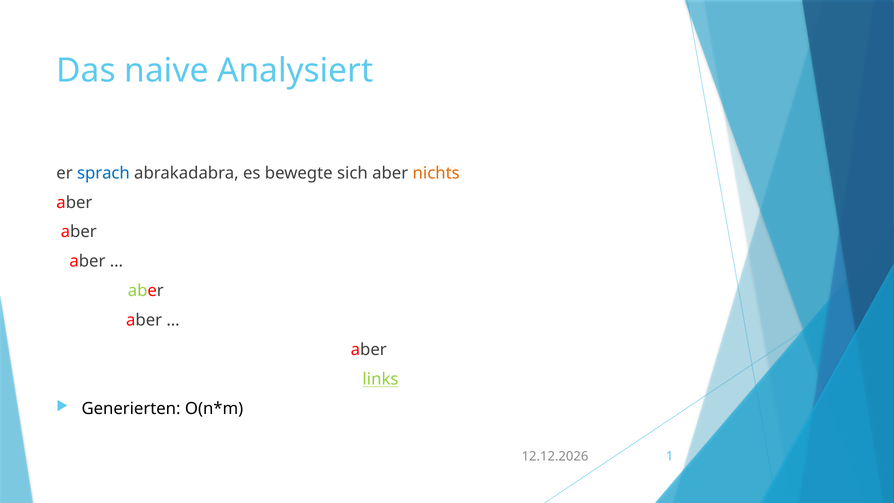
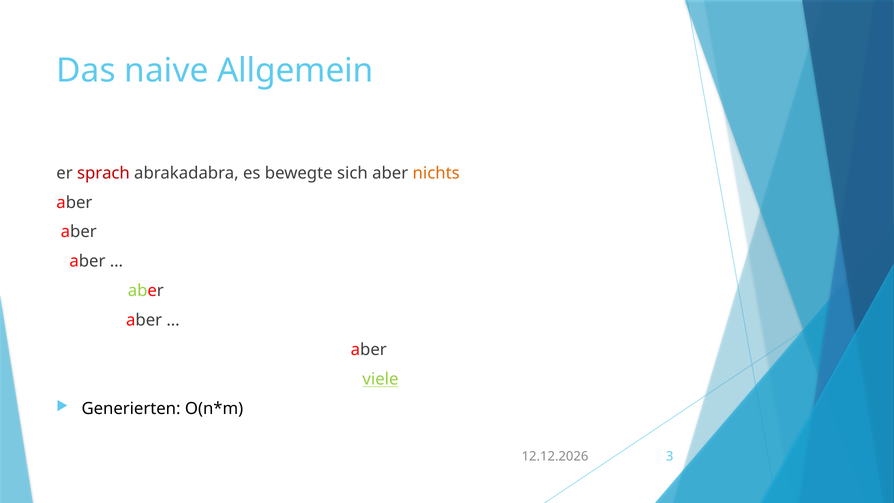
Analysiert: Analysiert -> Allgemein
sprach colour: blue -> red
links: links -> viele
1: 1 -> 3
